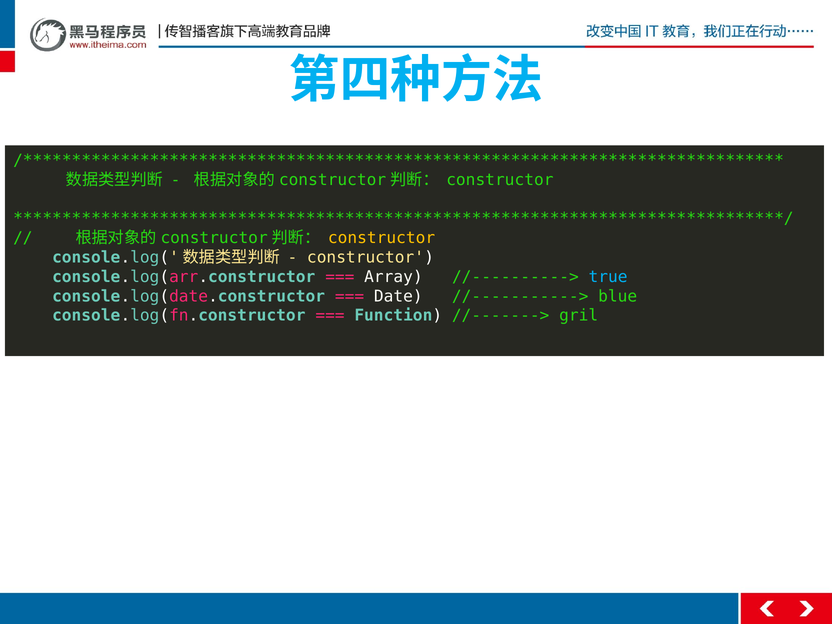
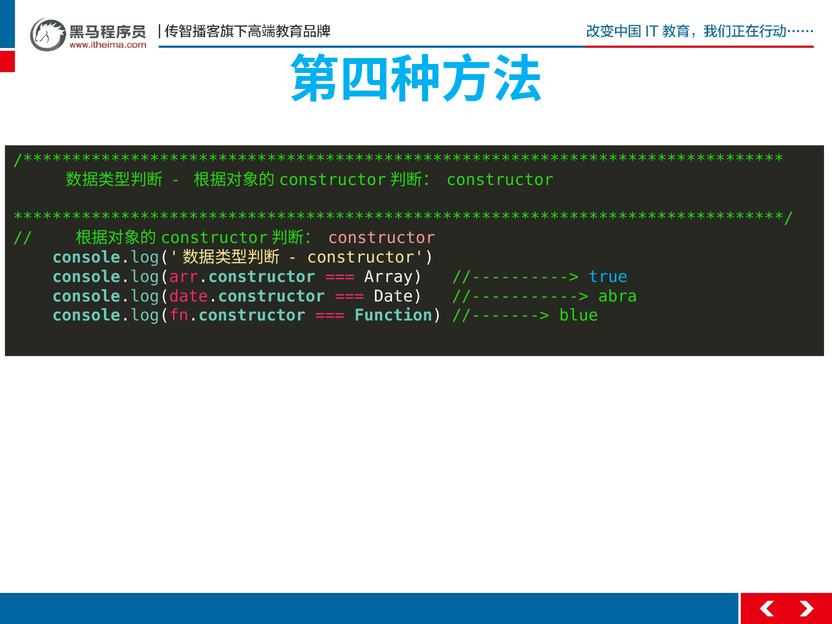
constructor at (382, 238) colour: yellow -> pink
blue: blue -> abra
gril: gril -> blue
